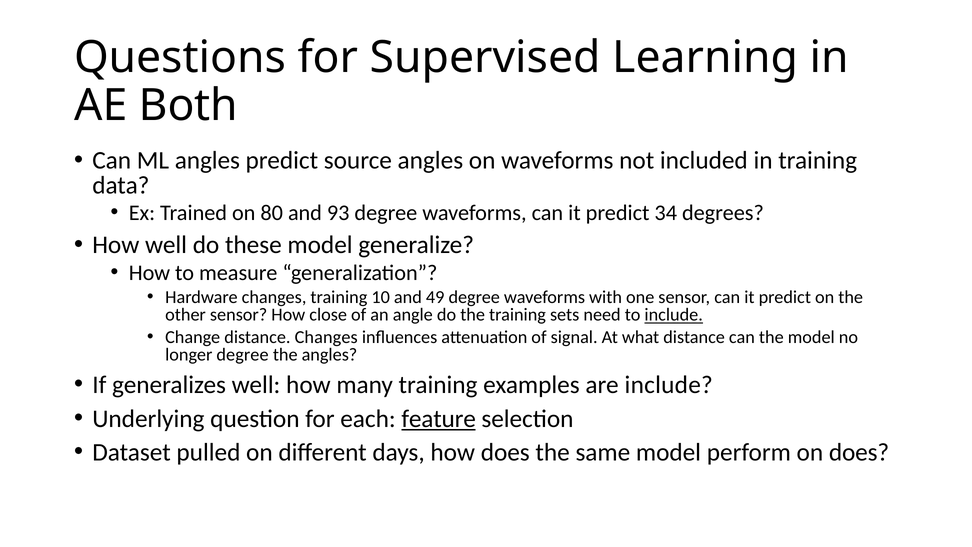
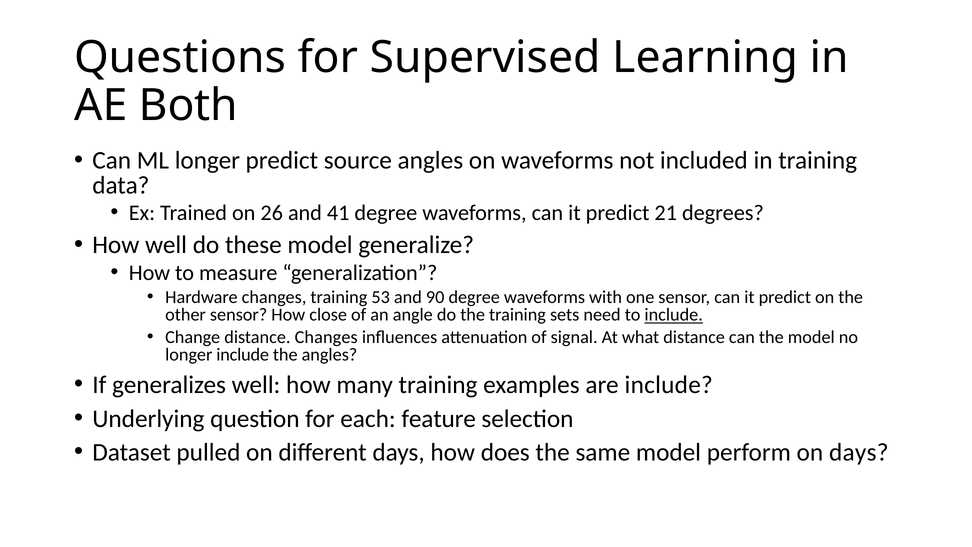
ML angles: angles -> longer
80: 80 -> 26
93: 93 -> 41
34: 34 -> 21
10: 10 -> 53
49: 49 -> 90
longer degree: degree -> include
feature underline: present -> none
on does: does -> days
